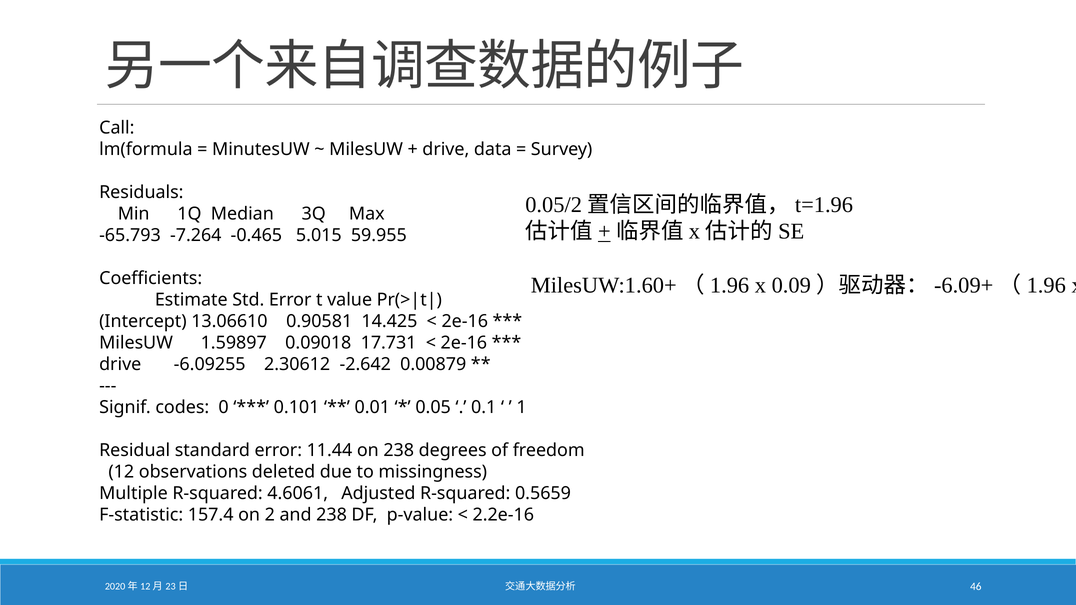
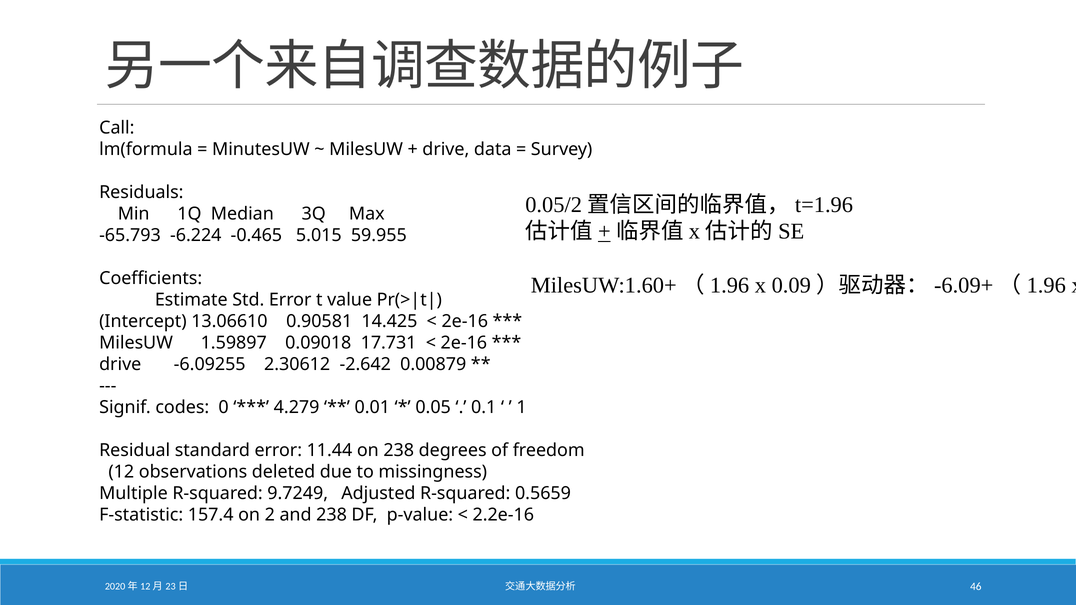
-7.264: -7.264 -> -6.224
0.101: 0.101 -> 4.279
4.6061: 4.6061 -> 9.7249
